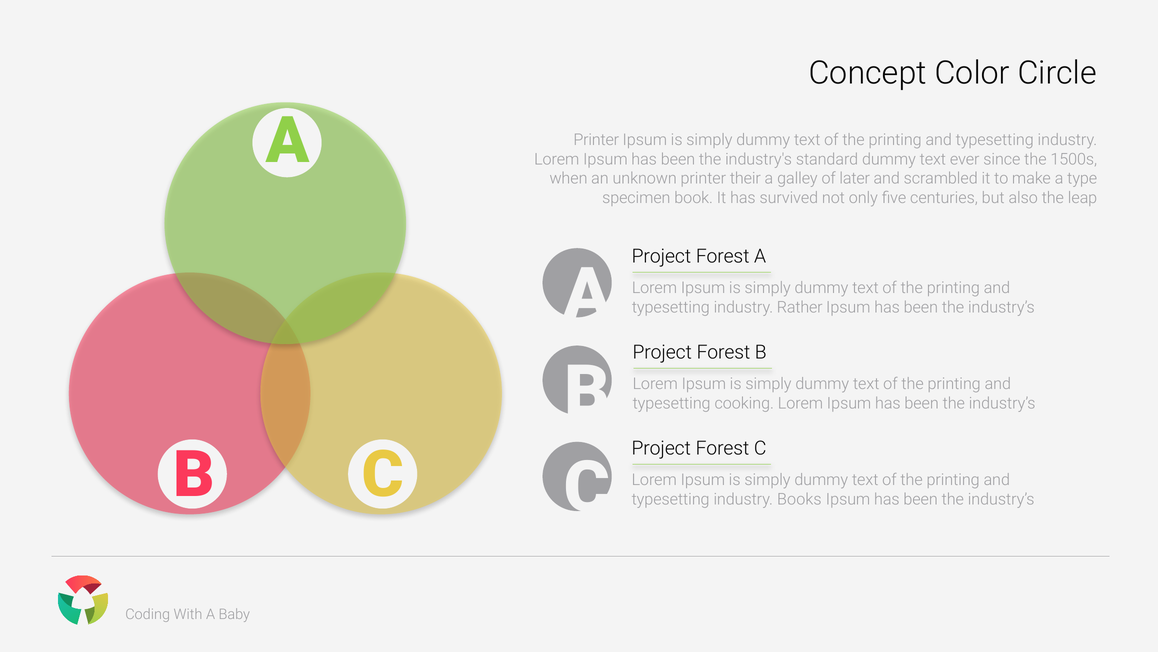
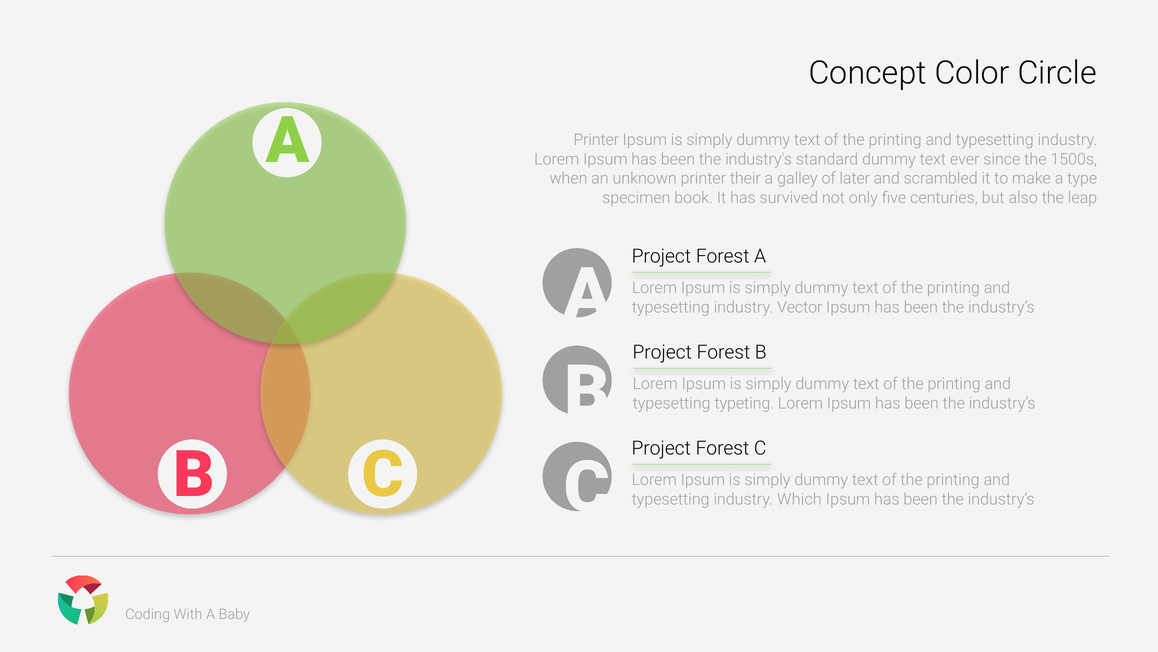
Rather: Rather -> Vector
cooking: cooking -> typeting
Books: Books -> Which
